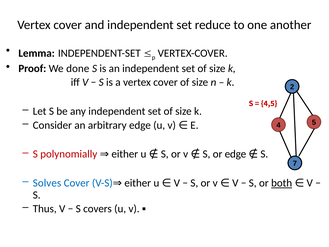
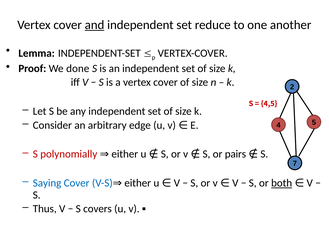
and underline: none -> present
or edge: edge -> pairs
Solves: Solves -> Saying
